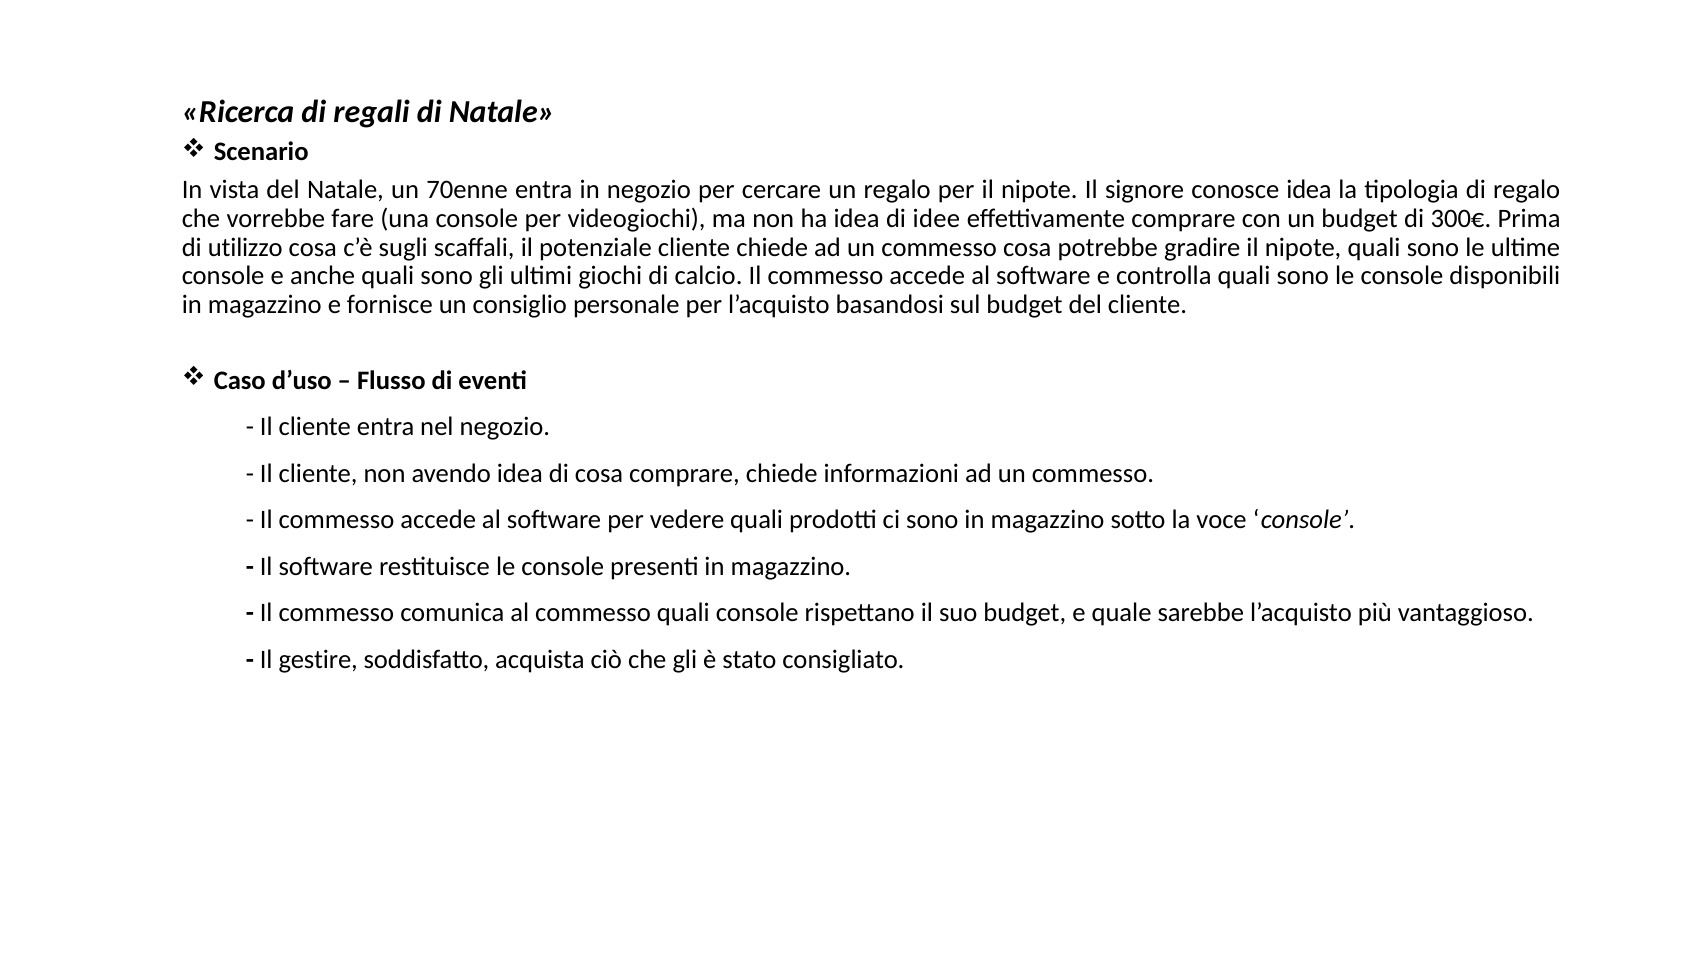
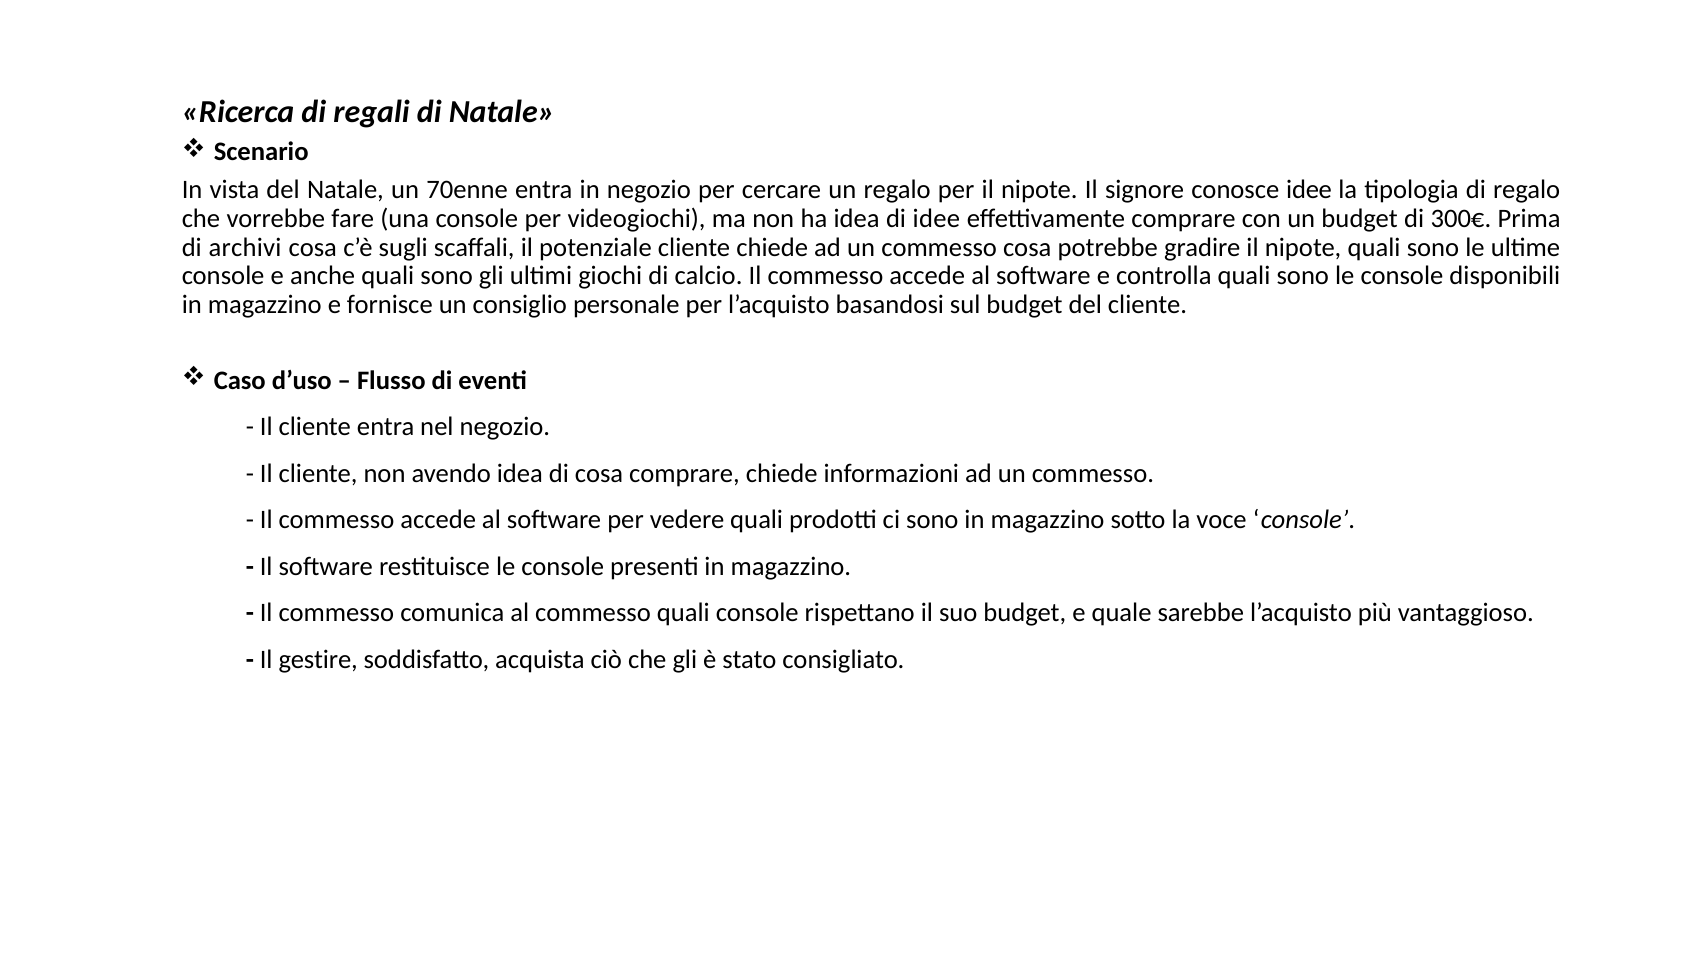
conosce idea: idea -> idee
utilizzo: utilizzo -> archivi
